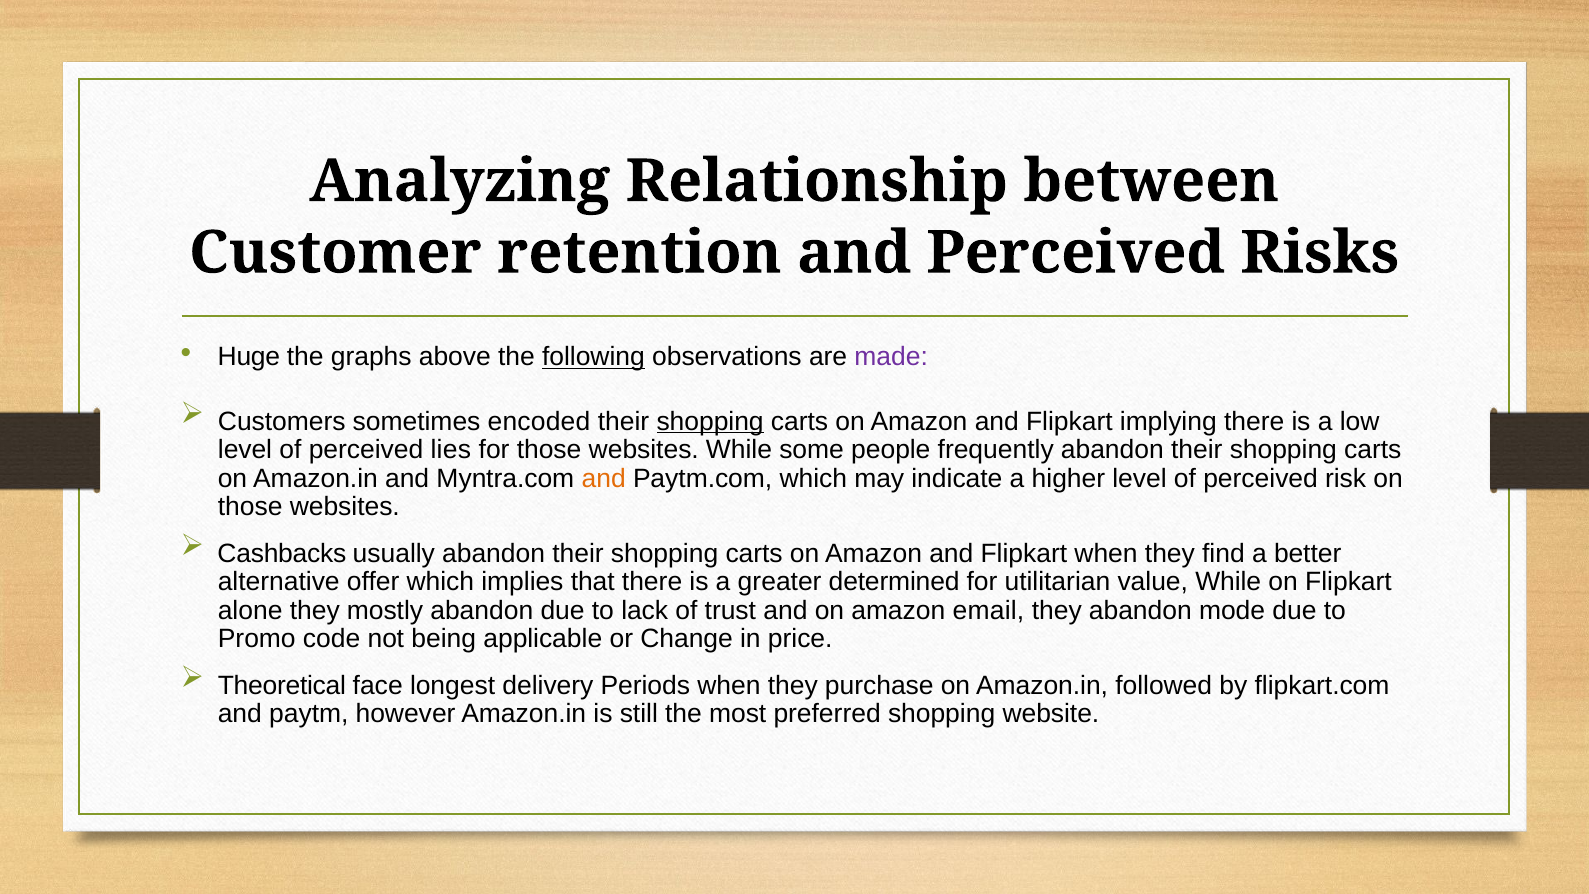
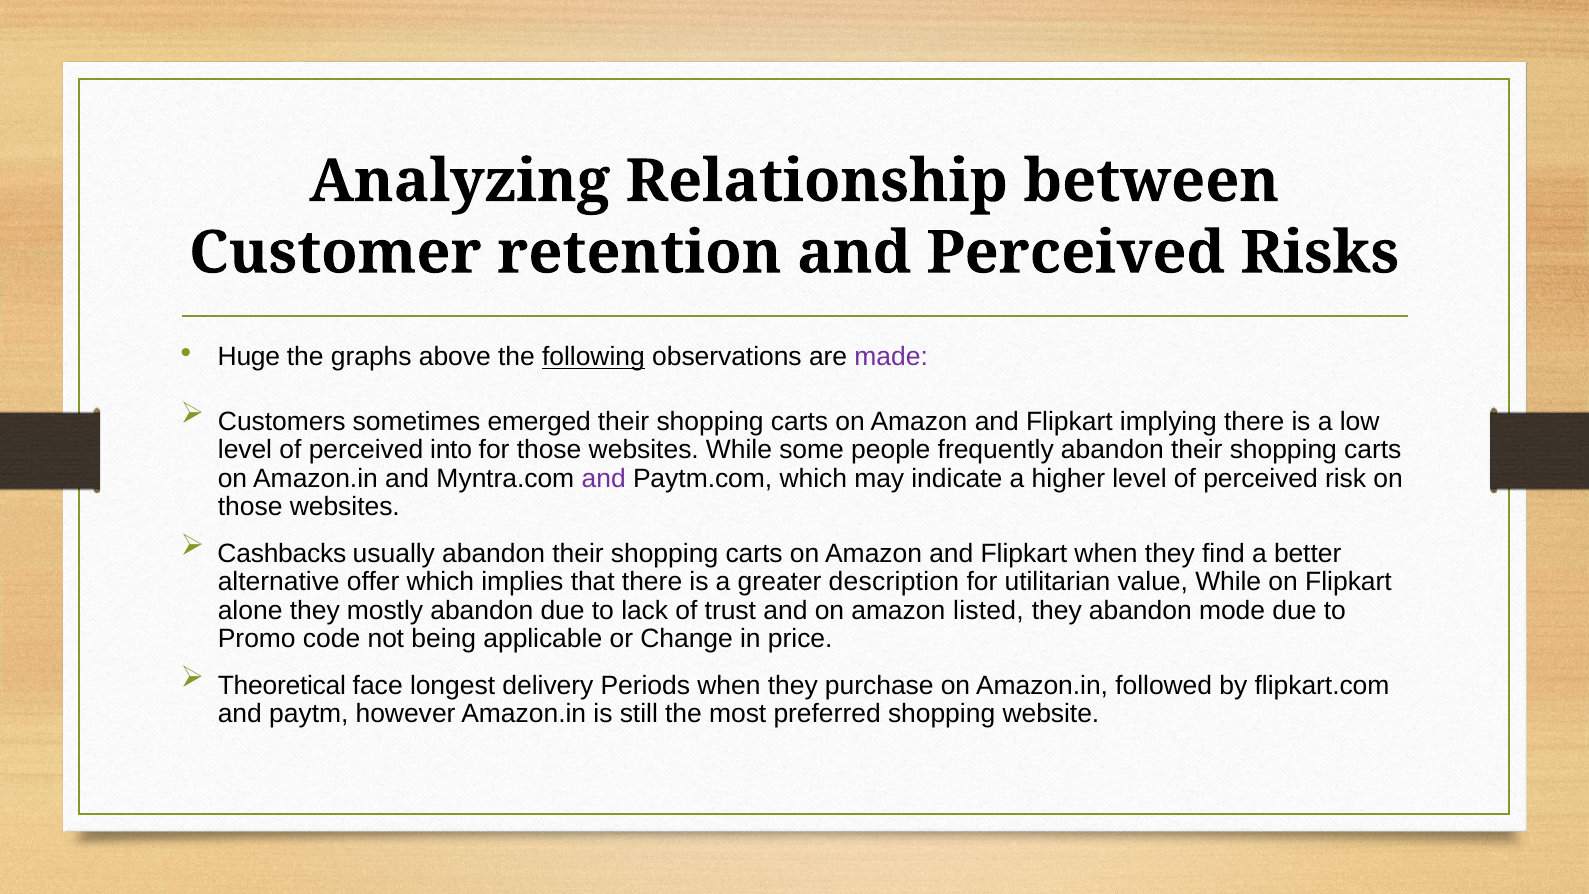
encoded: encoded -> emerged
shopping at (710, 421) underline: present -> none
lies: lies -> into
and at (604, 478) colour: orange -> purple
determined: determined -> description
email: email -> listed
